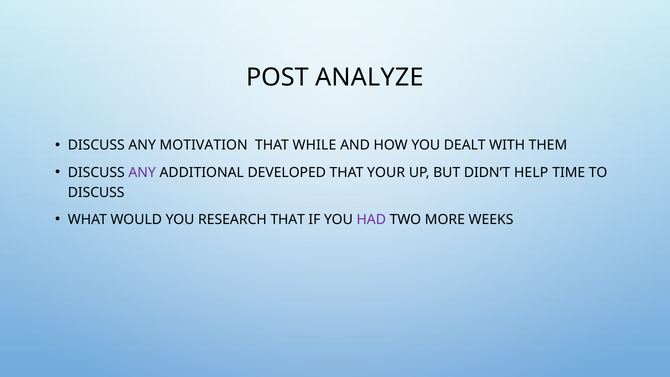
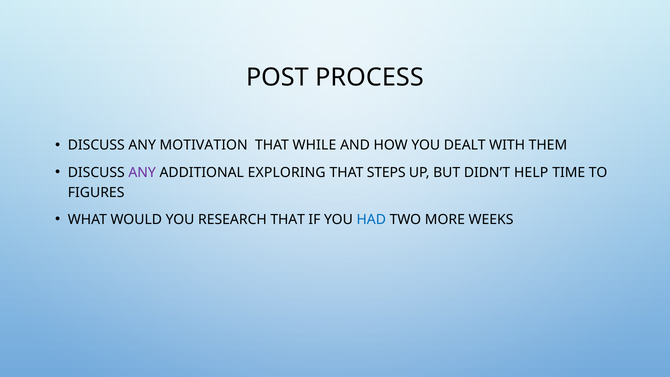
ANALYZE: ANALYZE -> PROCESS
DEVELOPED: DEVELOPED -> EXPLORING
YOUR: YOUR -> STEPS
DISCUSS at (96, 192): DISCUSS -> FIGURES
HAD colour: purple -> blue
